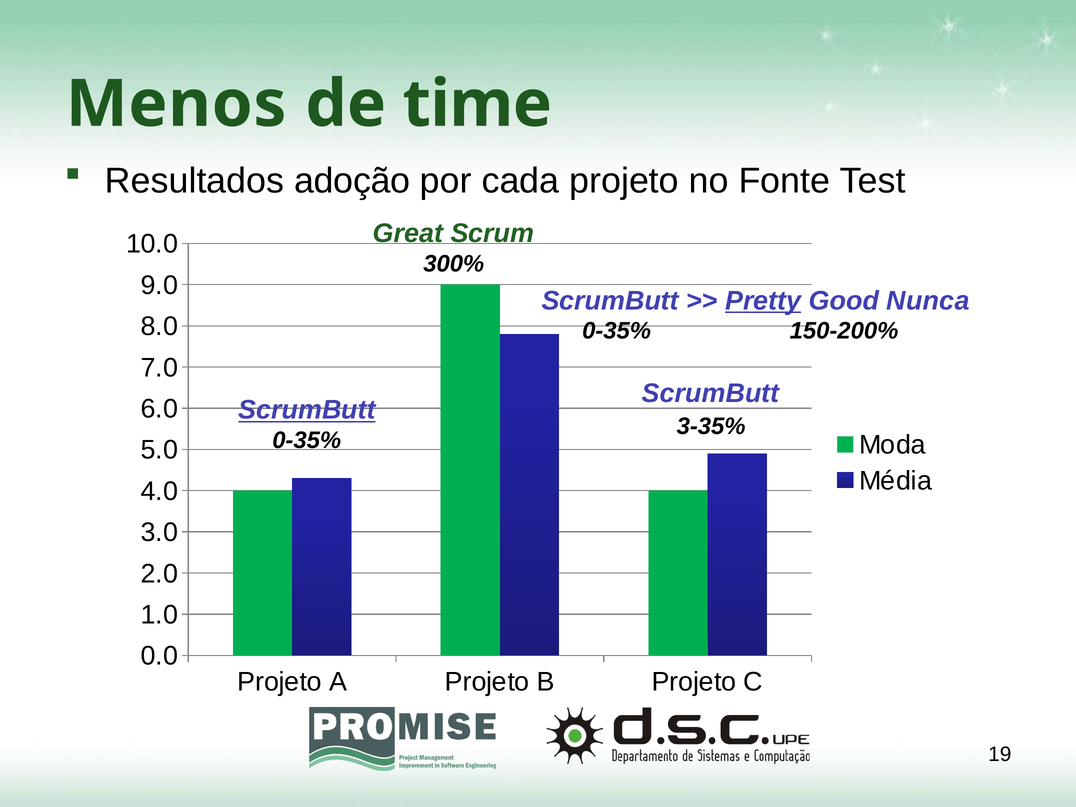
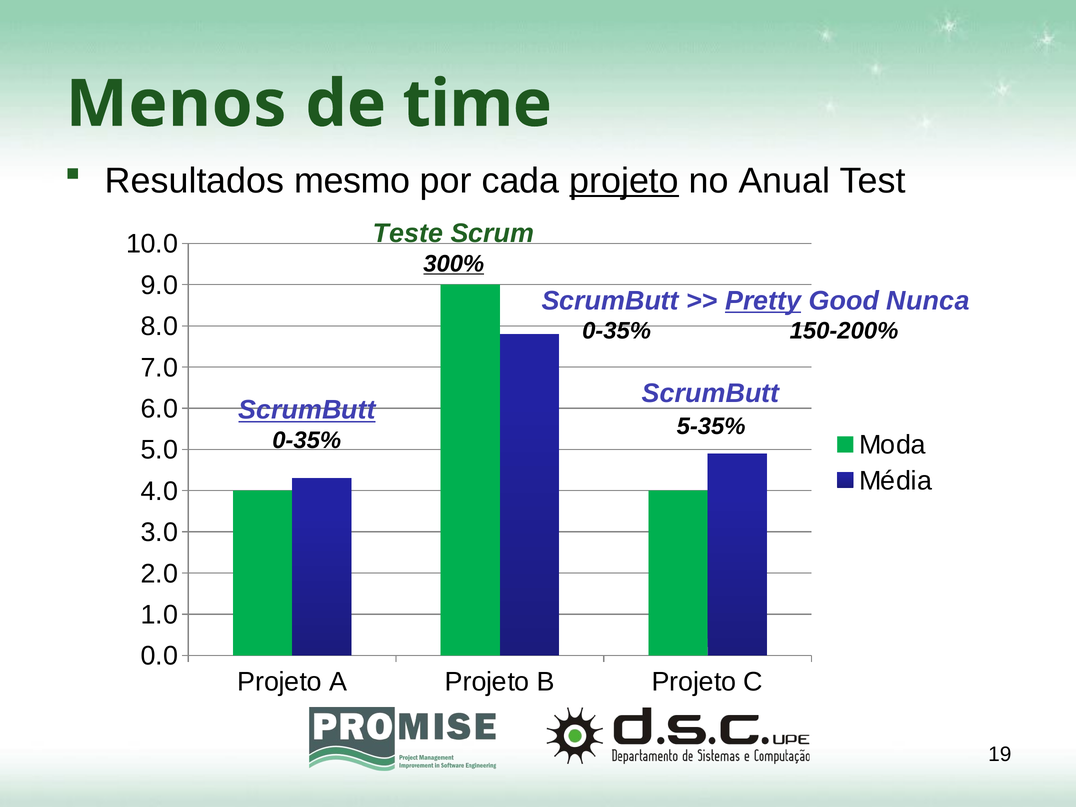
adoção: adoção -> mesmo
projeto at (624, 181) underline: none -> present
Fonte: Fonte -> Anual
Great: Great -> Teste
300% underline: none -> present
3-35%: 3-35% -> 5-35%
